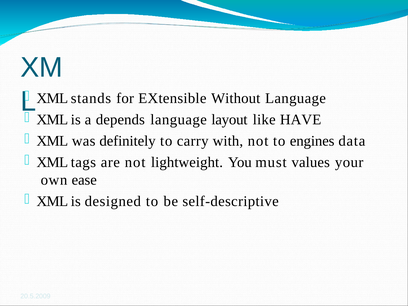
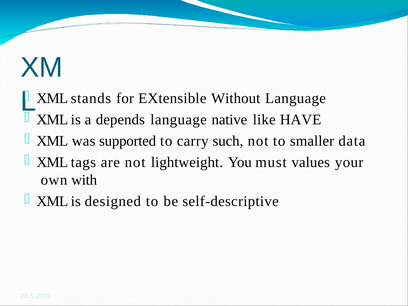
layout: layout -> native
definitely: definitely -> supported
with: with -> such
engines: engines -> smaller
ease: ease -> with
